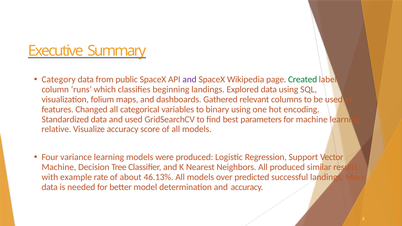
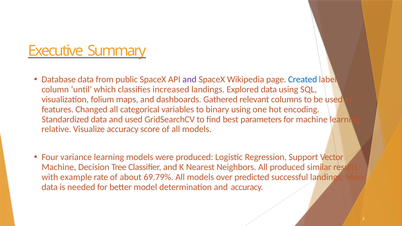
Category: Category -> Database
Created colour: green -> blue
runs: runs -> until
beginning: beginning -> increased
46.13%: 46.13% -> 69.79%
